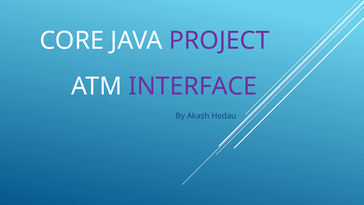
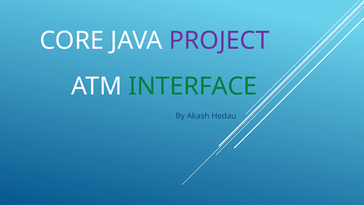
INTERFACE colour: purple -> green
